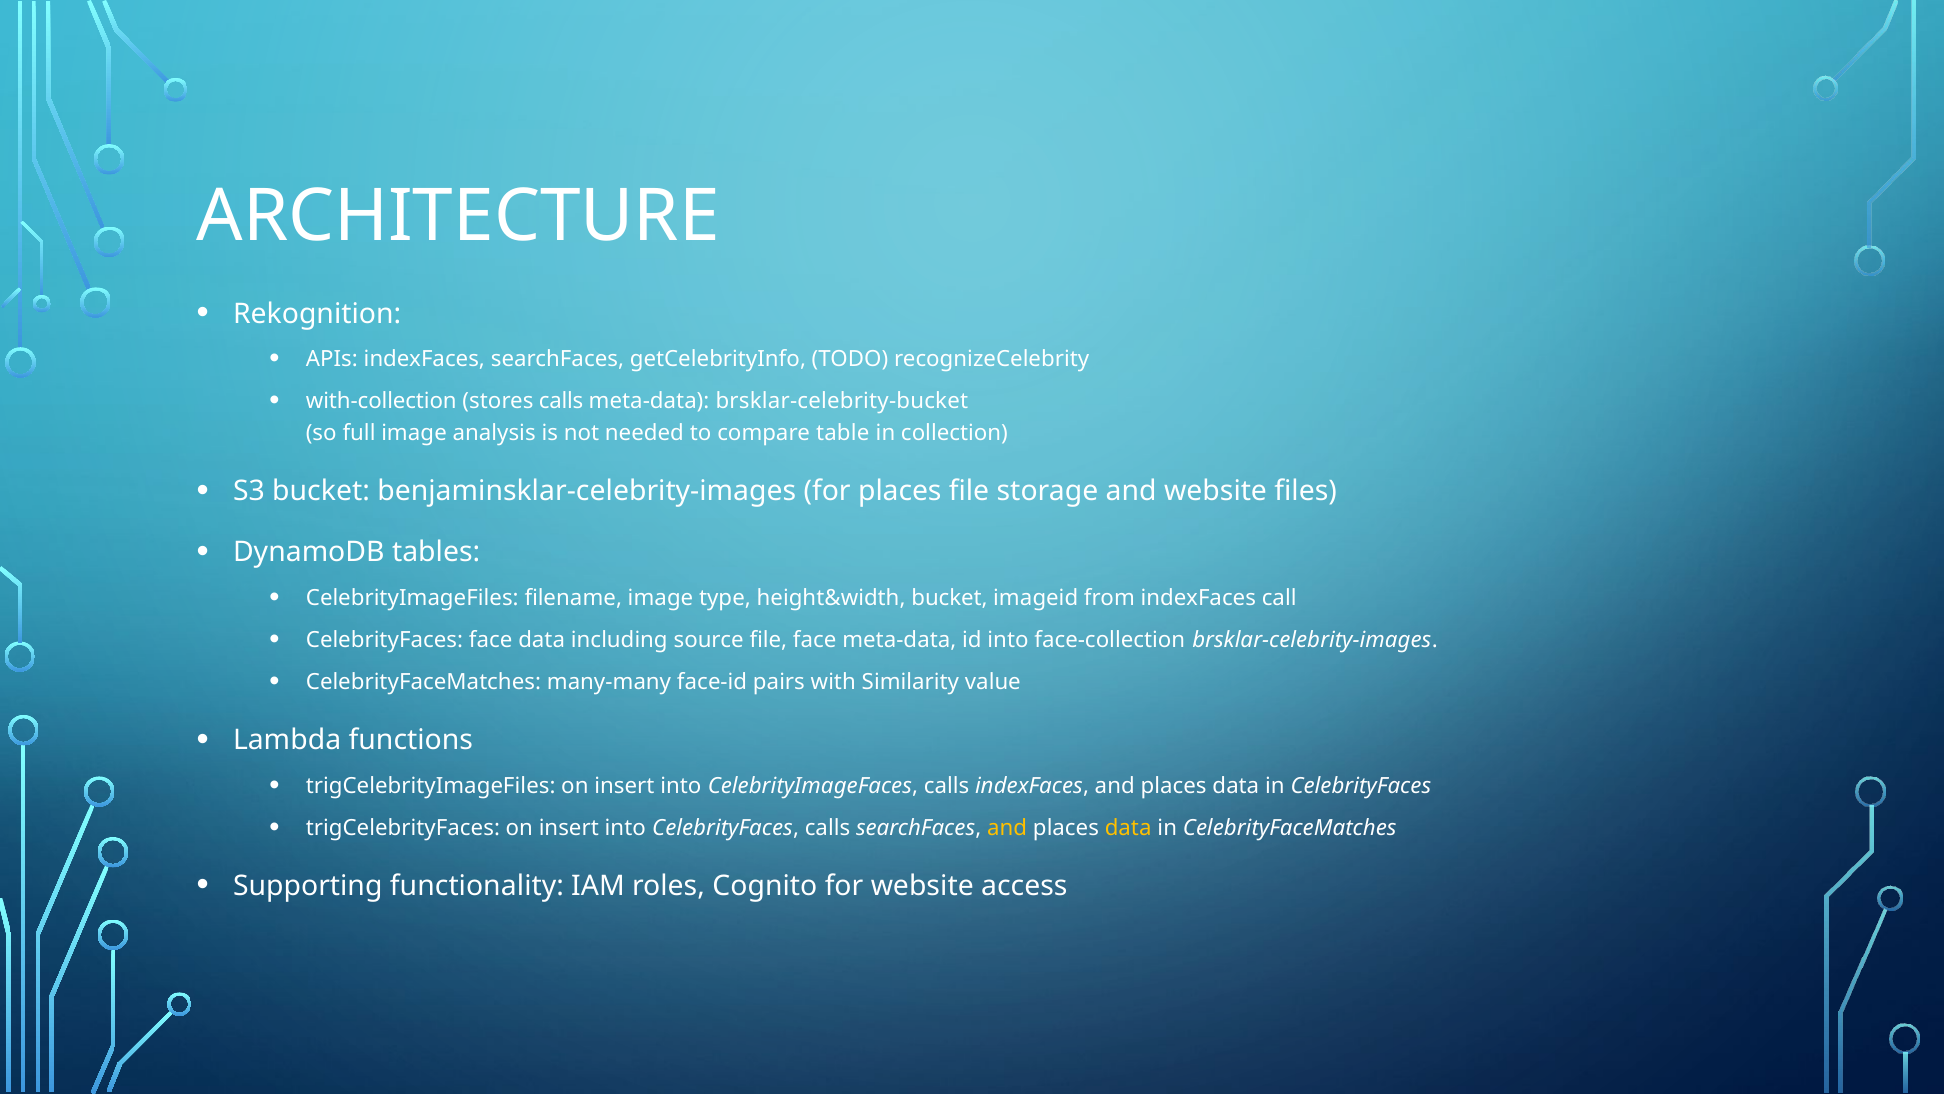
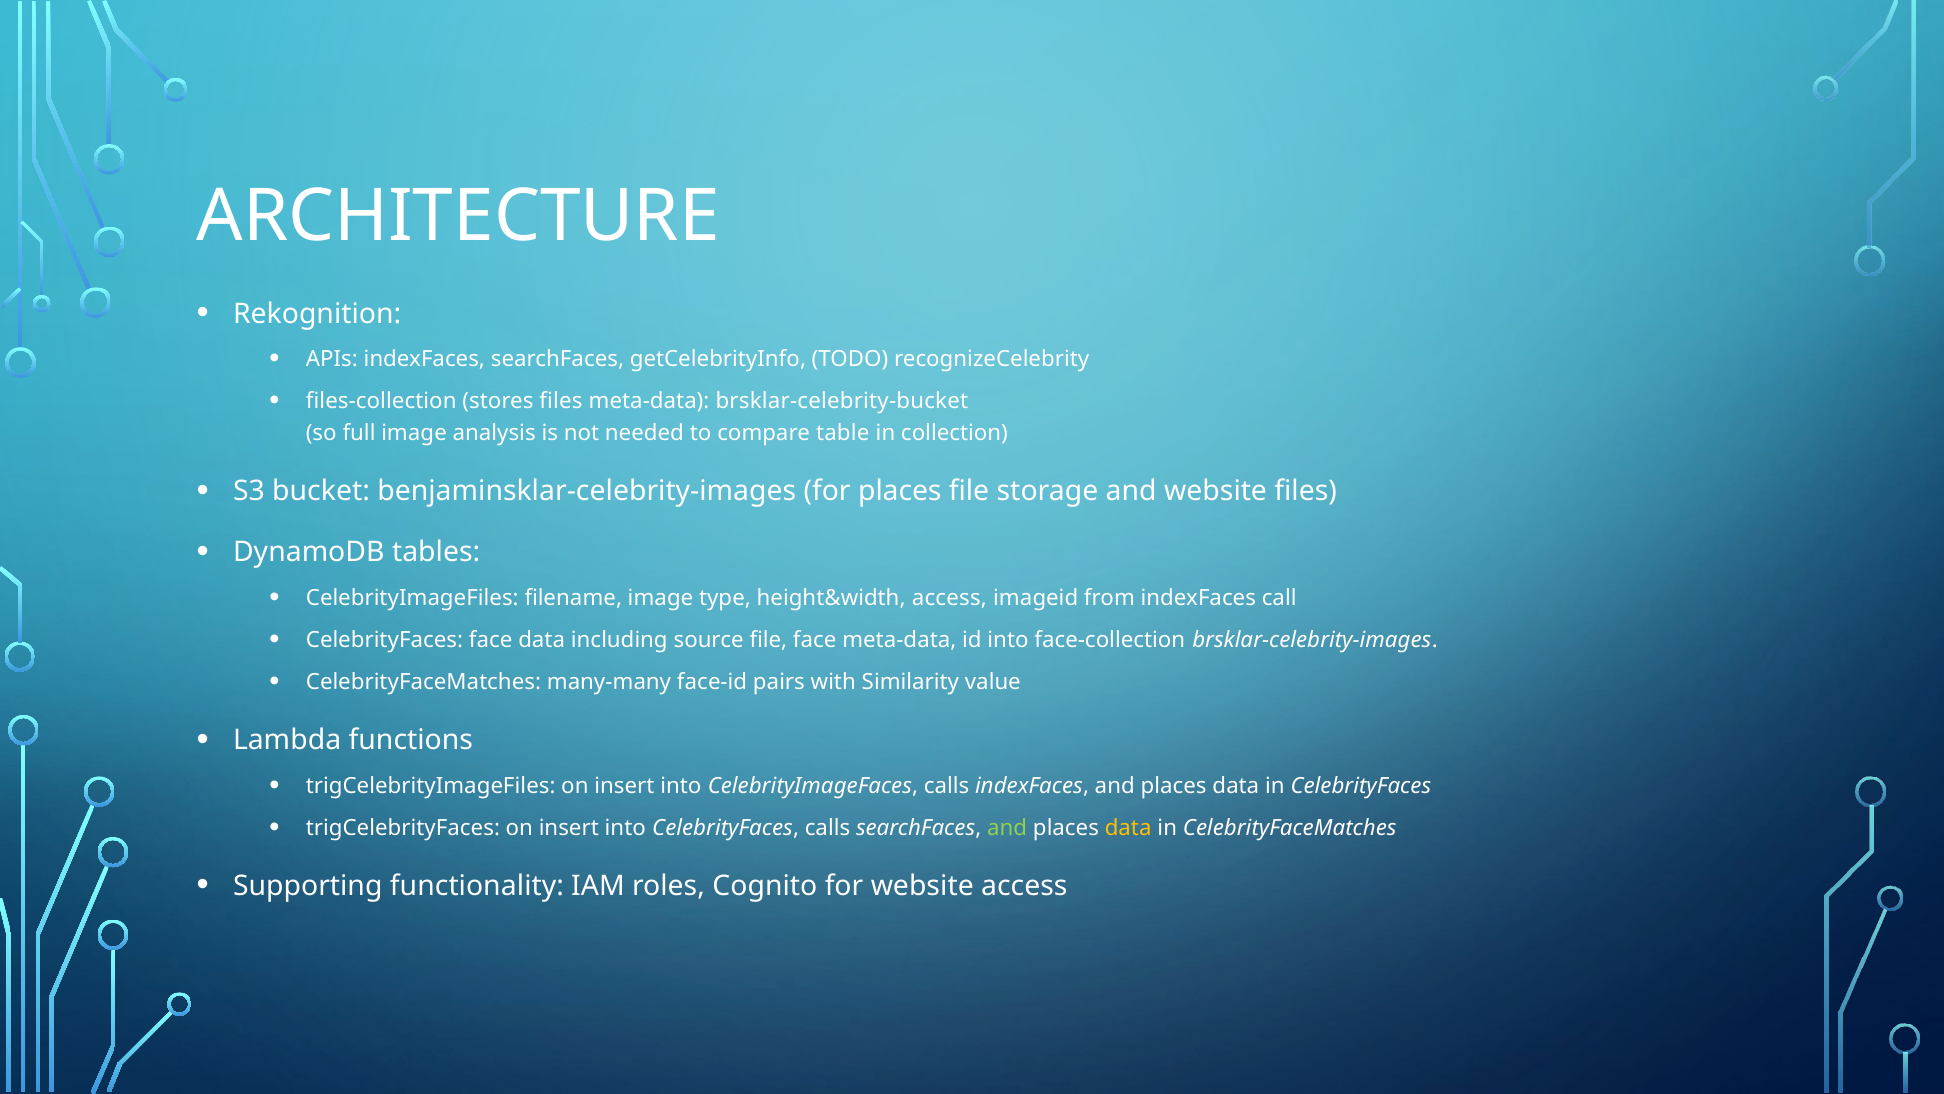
with-collection: with-collection -> files-collection
stores calls: calls -> files
height&width bucket: bucket -> access
and at (1007, 828) colour: yellow -> light green
